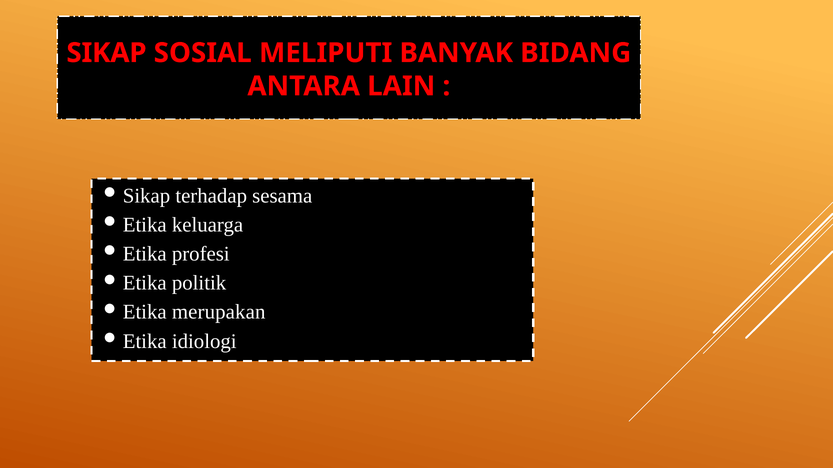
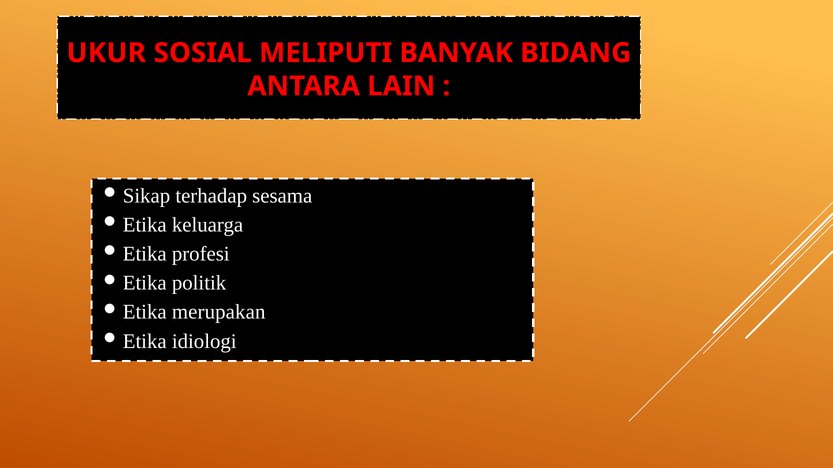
SIKAP: SIKAP -> UKUR
